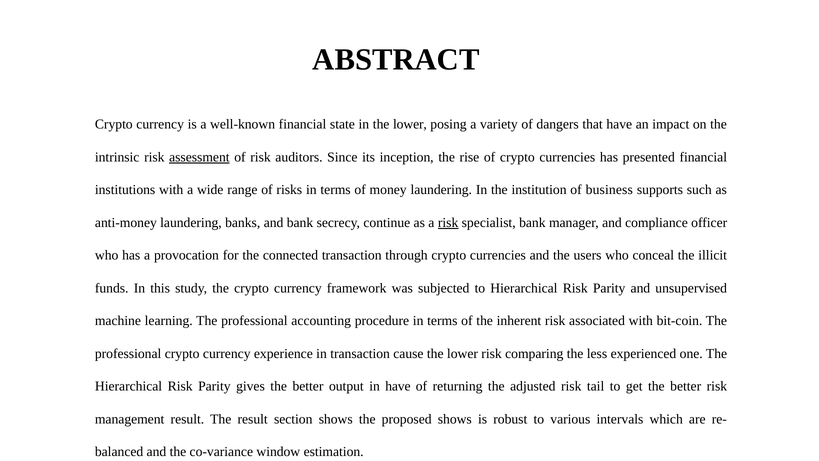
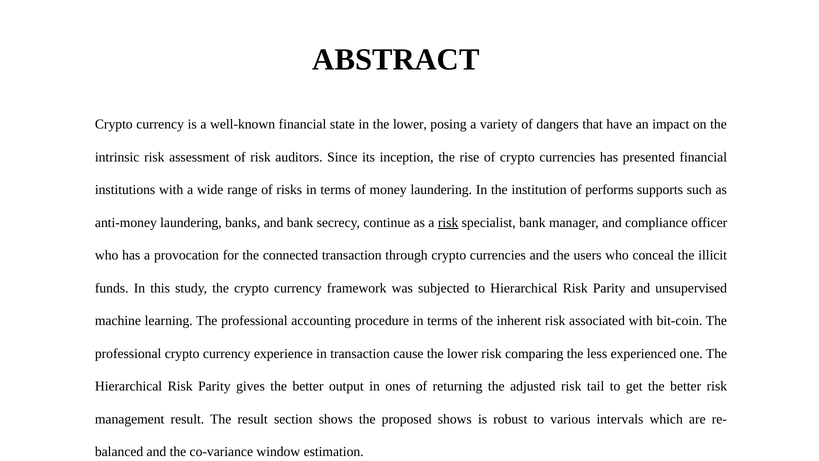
assessment underline: present -> none
business: business -> performs
in have: have -> ones
